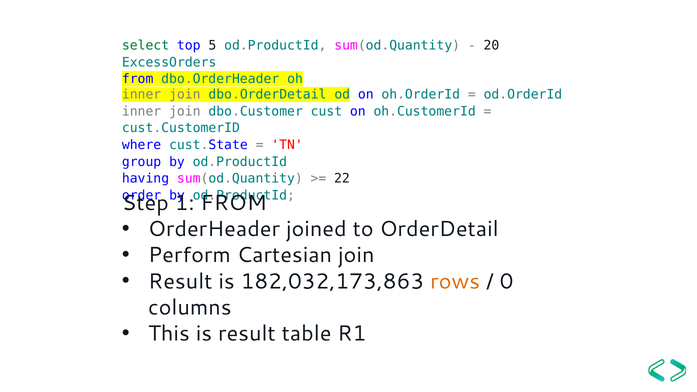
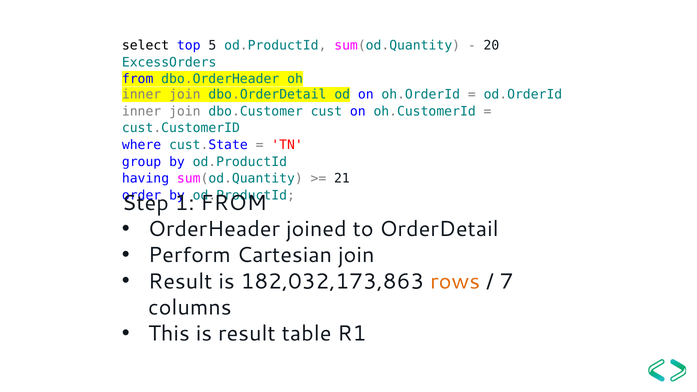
select colour: green -> black
22: 22 -> 21
0: 0 -> 7
